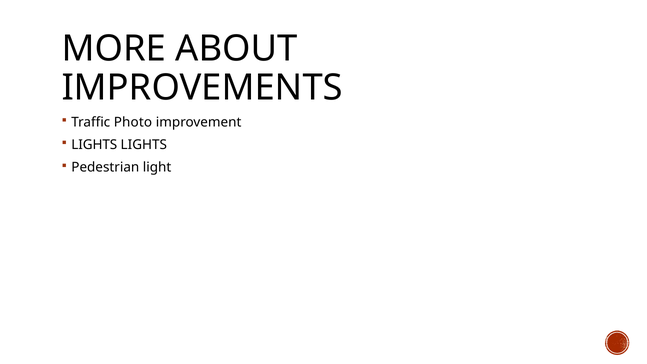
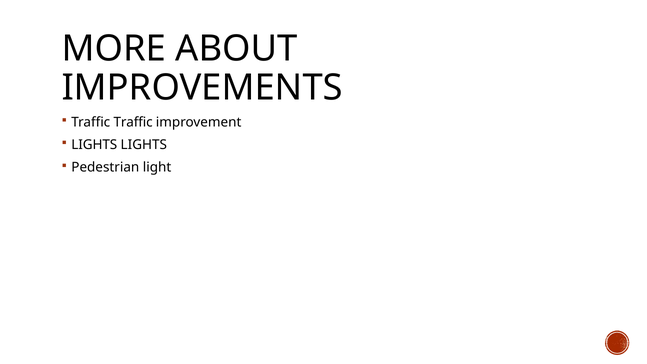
Traffic Photo: Photo -> Traffic
